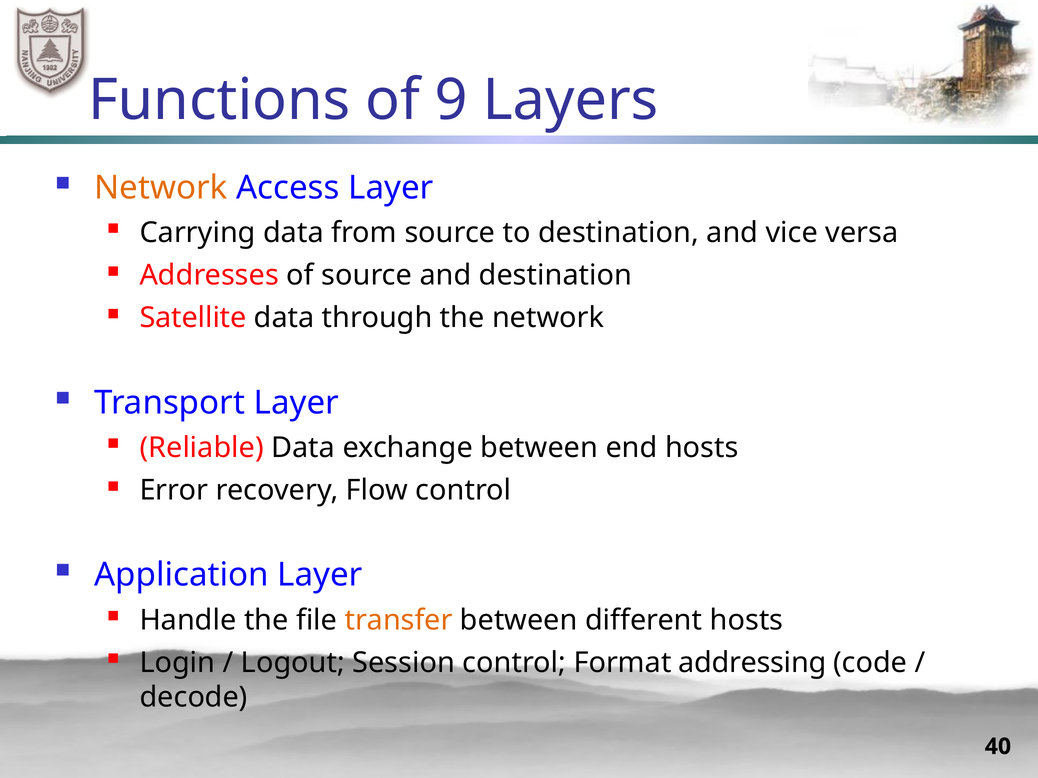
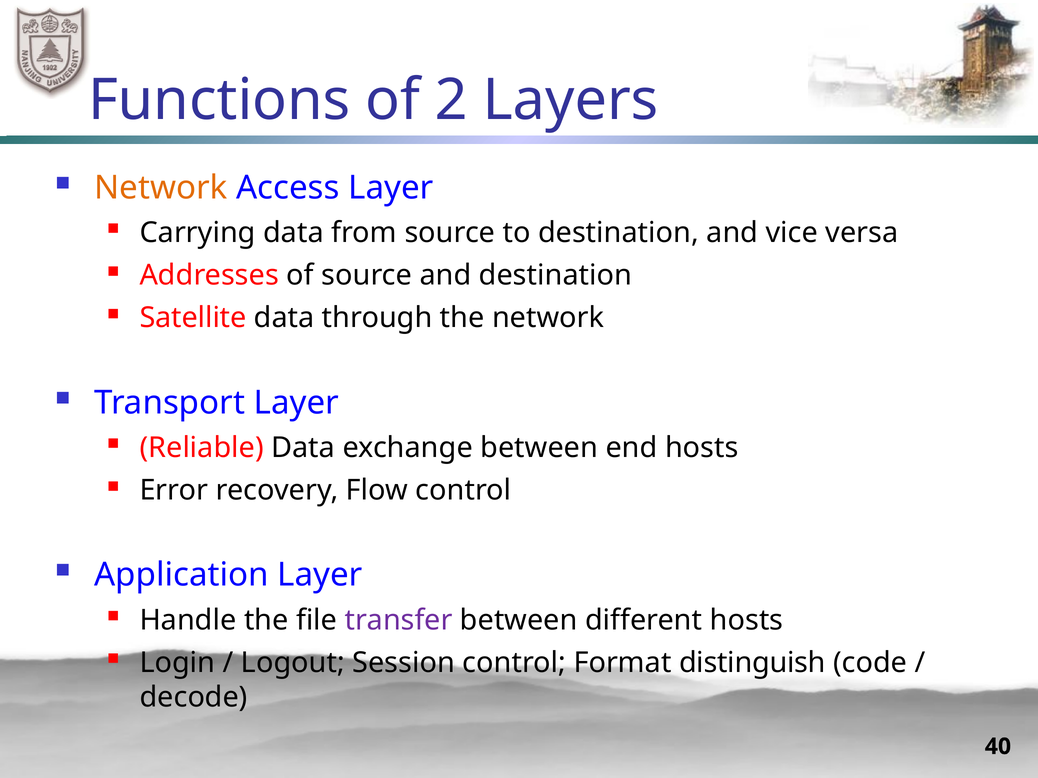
9: 9 -> 2
transfer colour: orange -> purple
addressing: addressing -> distinguish
